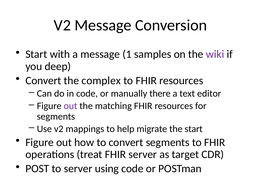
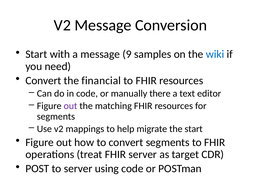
1: 1 -> 9
wiki colour: purple -> blue
deep: deep -> need
complex: complex -> financial
